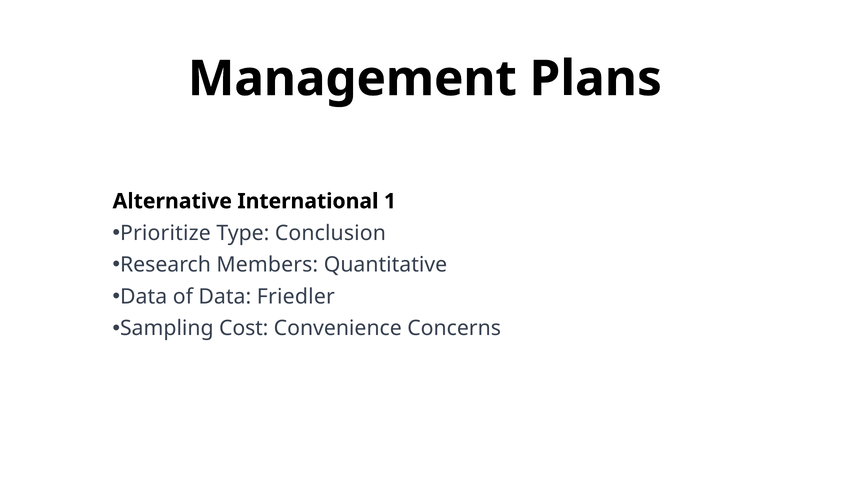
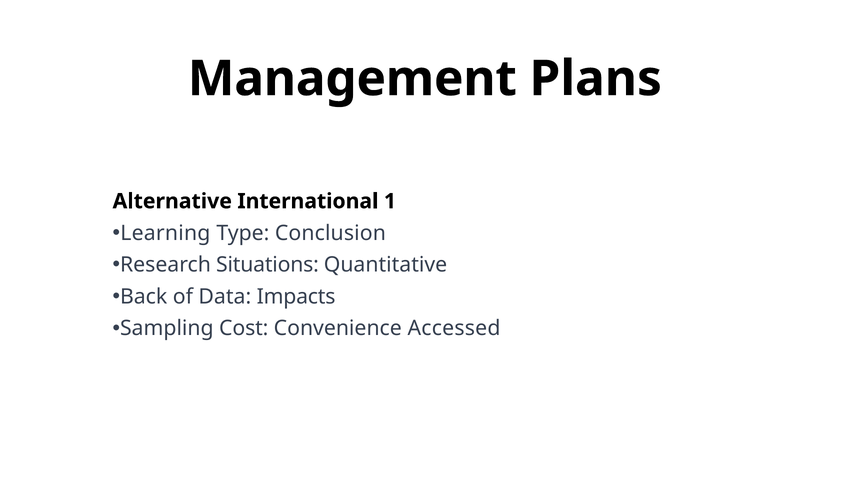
Prioritize: Prioritize -> Learning
Members: Members -> Situations
Data at (144, 297): Data -> Back
Friedler: Friedler -> Impacts
Concerns: Concerns -> Accessed
